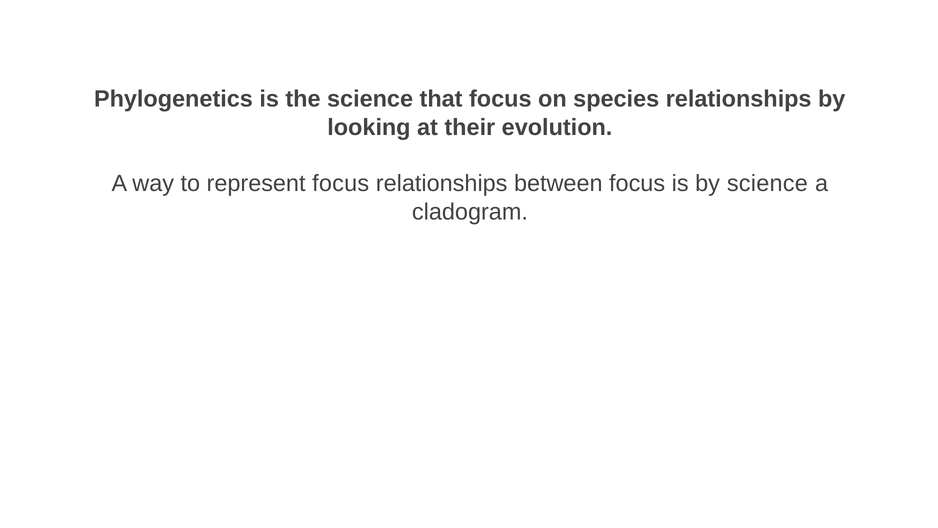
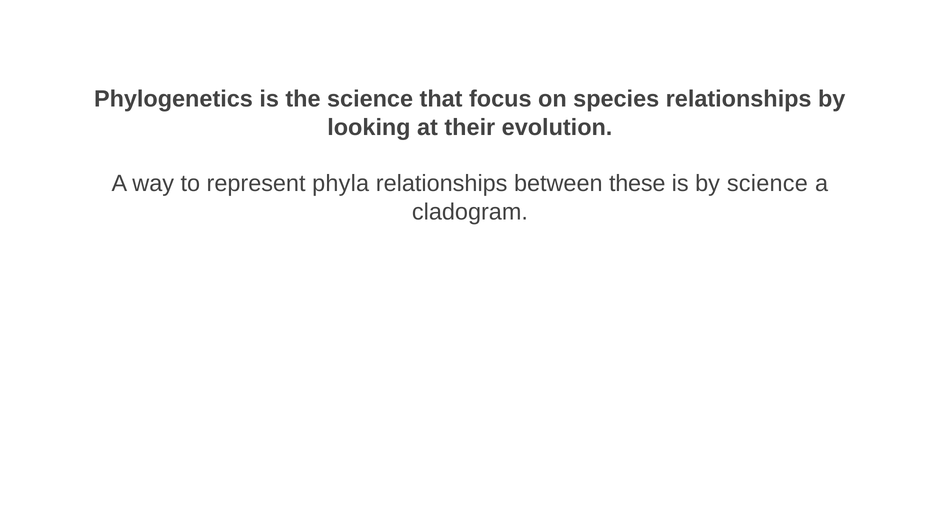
represent focus: focus -> phyla
between focus: focus -> these
